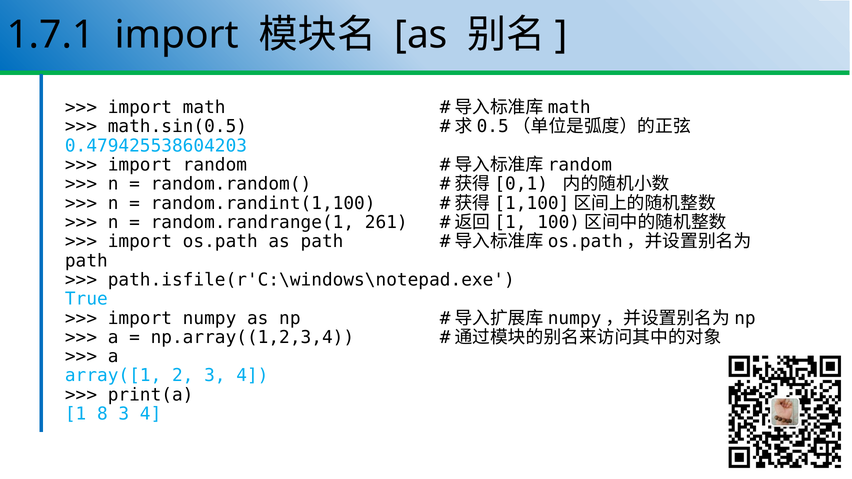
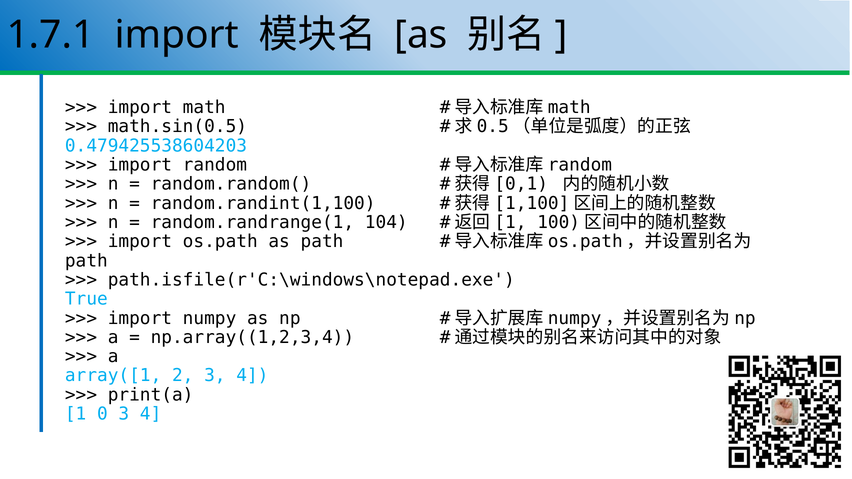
261: 261 -> 104
8: 8 -> 0
